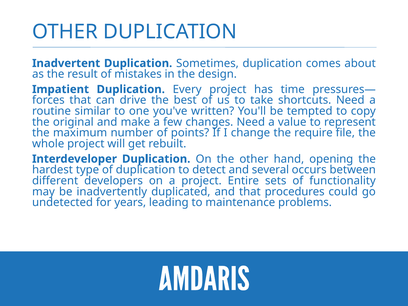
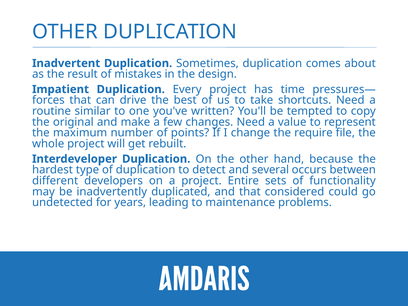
opening: opening -> because
procedures: procedures -> considered
